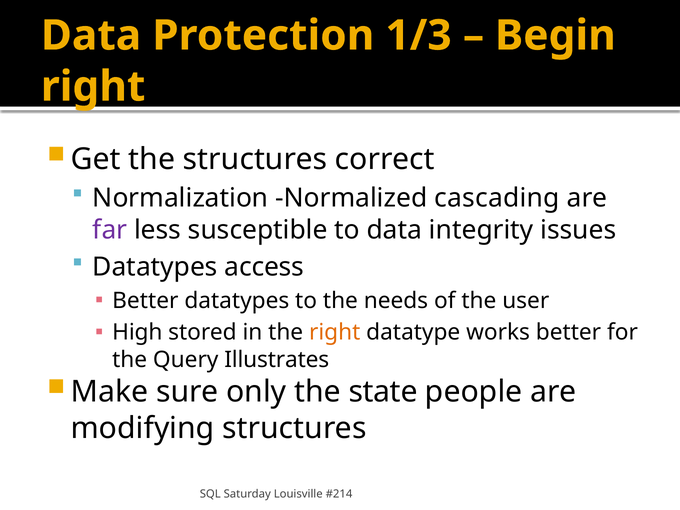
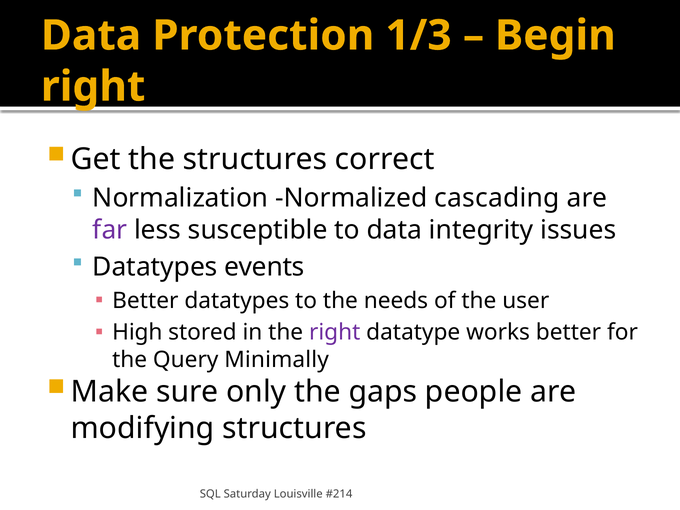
access: access -> events
right at (335, 332) colour: orange -> purple
Illustrates: Illustrates -> Minimally
state: state -> gaps
